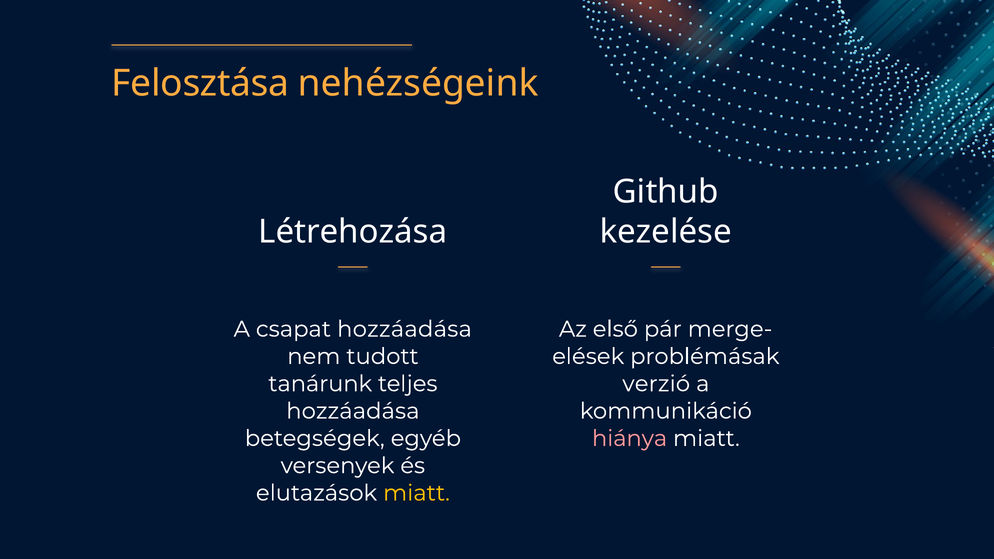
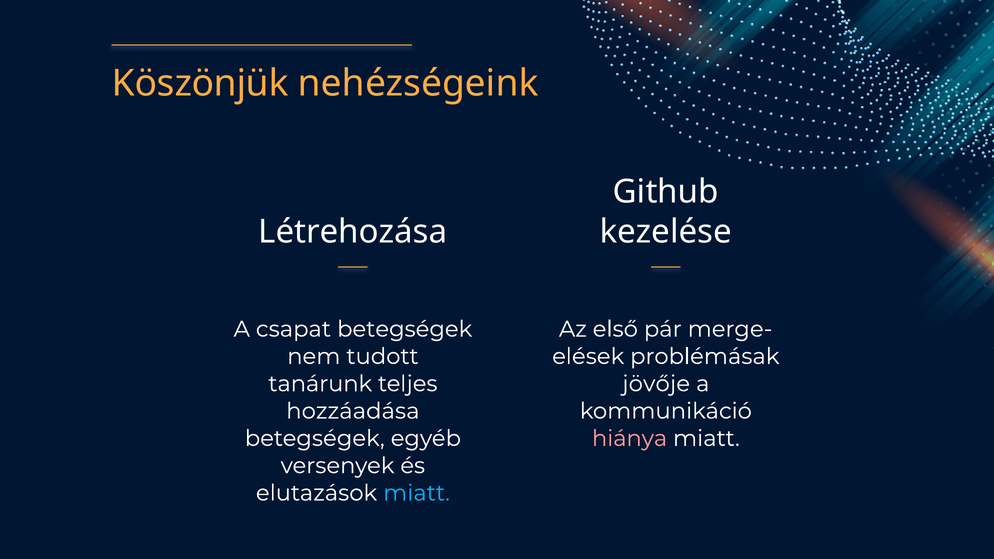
Felosztása: Felosztása -> Köszönjük
csapat hozzáadása: hozzáadása -> betegségek
verzió: verzió -> jövője
miatt at (416, 493) colour: yellow -> light blue
